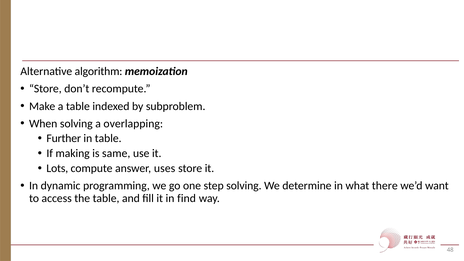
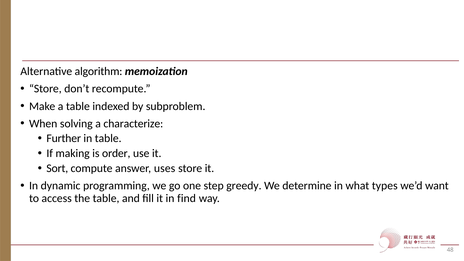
overlapping: overlapping -> characterize
same: same -> order
Lots: Lots -> Sort
step solving: solving -> greedy
there: there -> types
